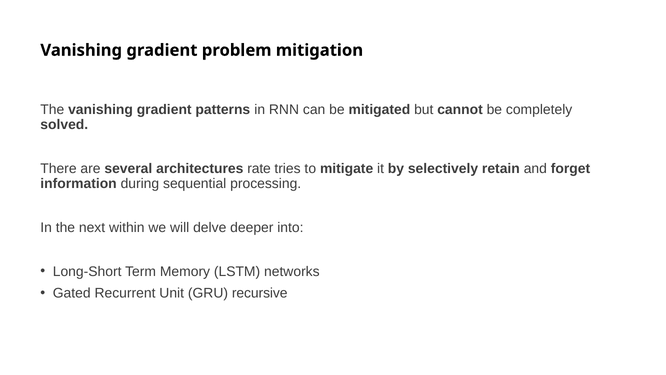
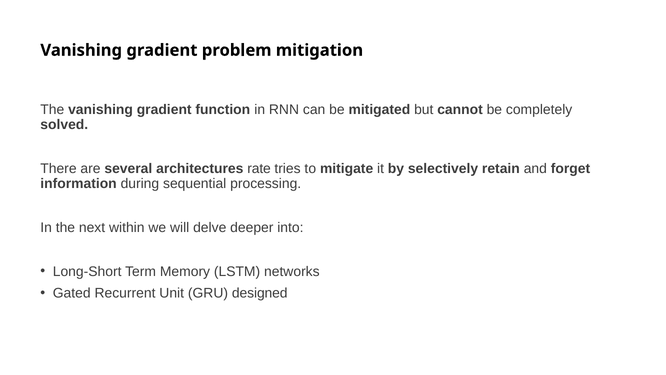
patterns: patterns -> function
recursive: recursive -> designed
